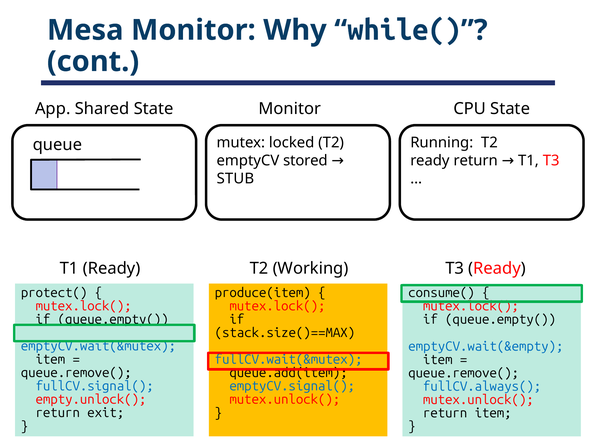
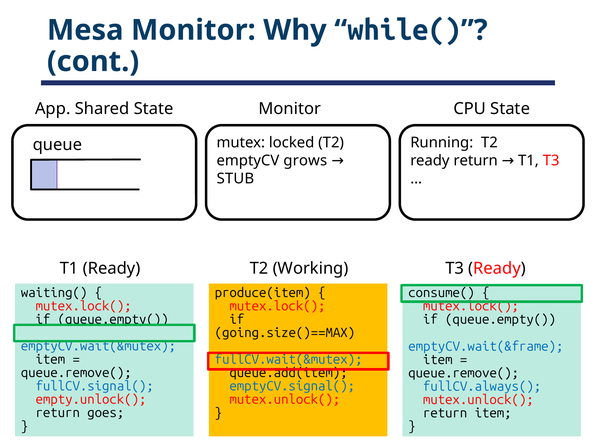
stored: stored -> grows
protect(: protect( -> waiting(
stack.size()==MAX: stack.size()==MAX -> going.size()==MAX
emptyCV.wait(&empty: emptyCV.wait(&empty -> emptyCV.wait(&frame
exit: exit -> goes
